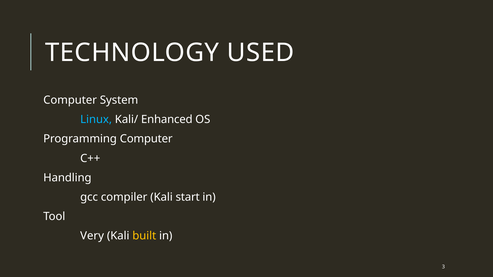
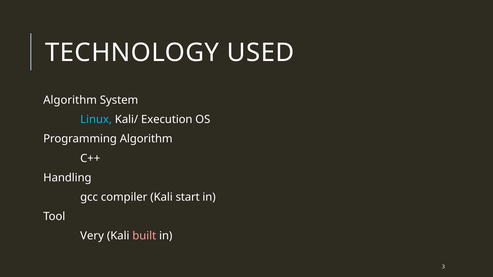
Computer at (70, 100): Computer -> Algorithm
Enhanced: Enhanced -> Execution
Programming Computer: Computer -> Algorithm
built colour: yellow -> pink
